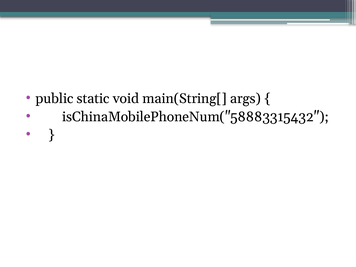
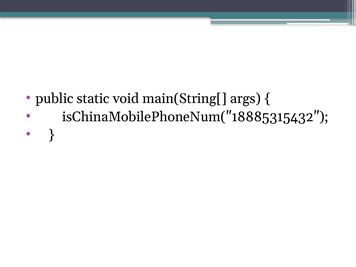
isChinaMobilePhoneNum("58883315432: isChinaMobilePhoneNum("58883315432 -> isChinaMobilePhoneNum("18885315432
